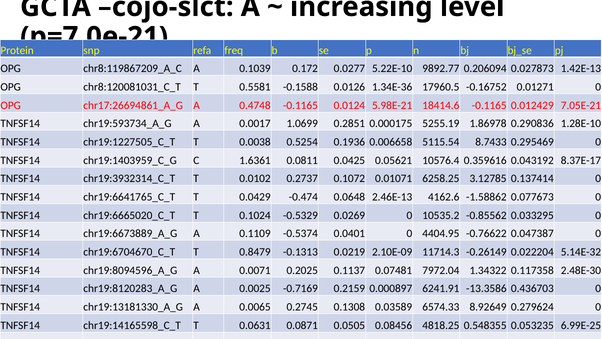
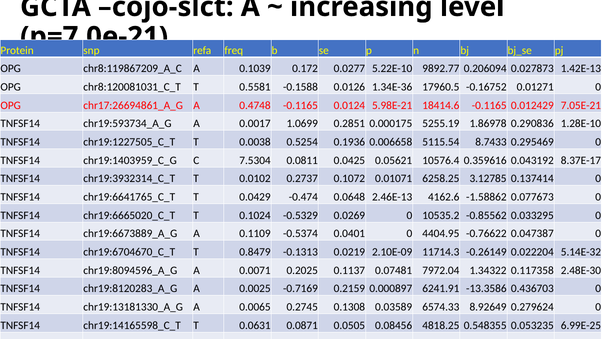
1.6361: 1.6361 -> 7.5304
